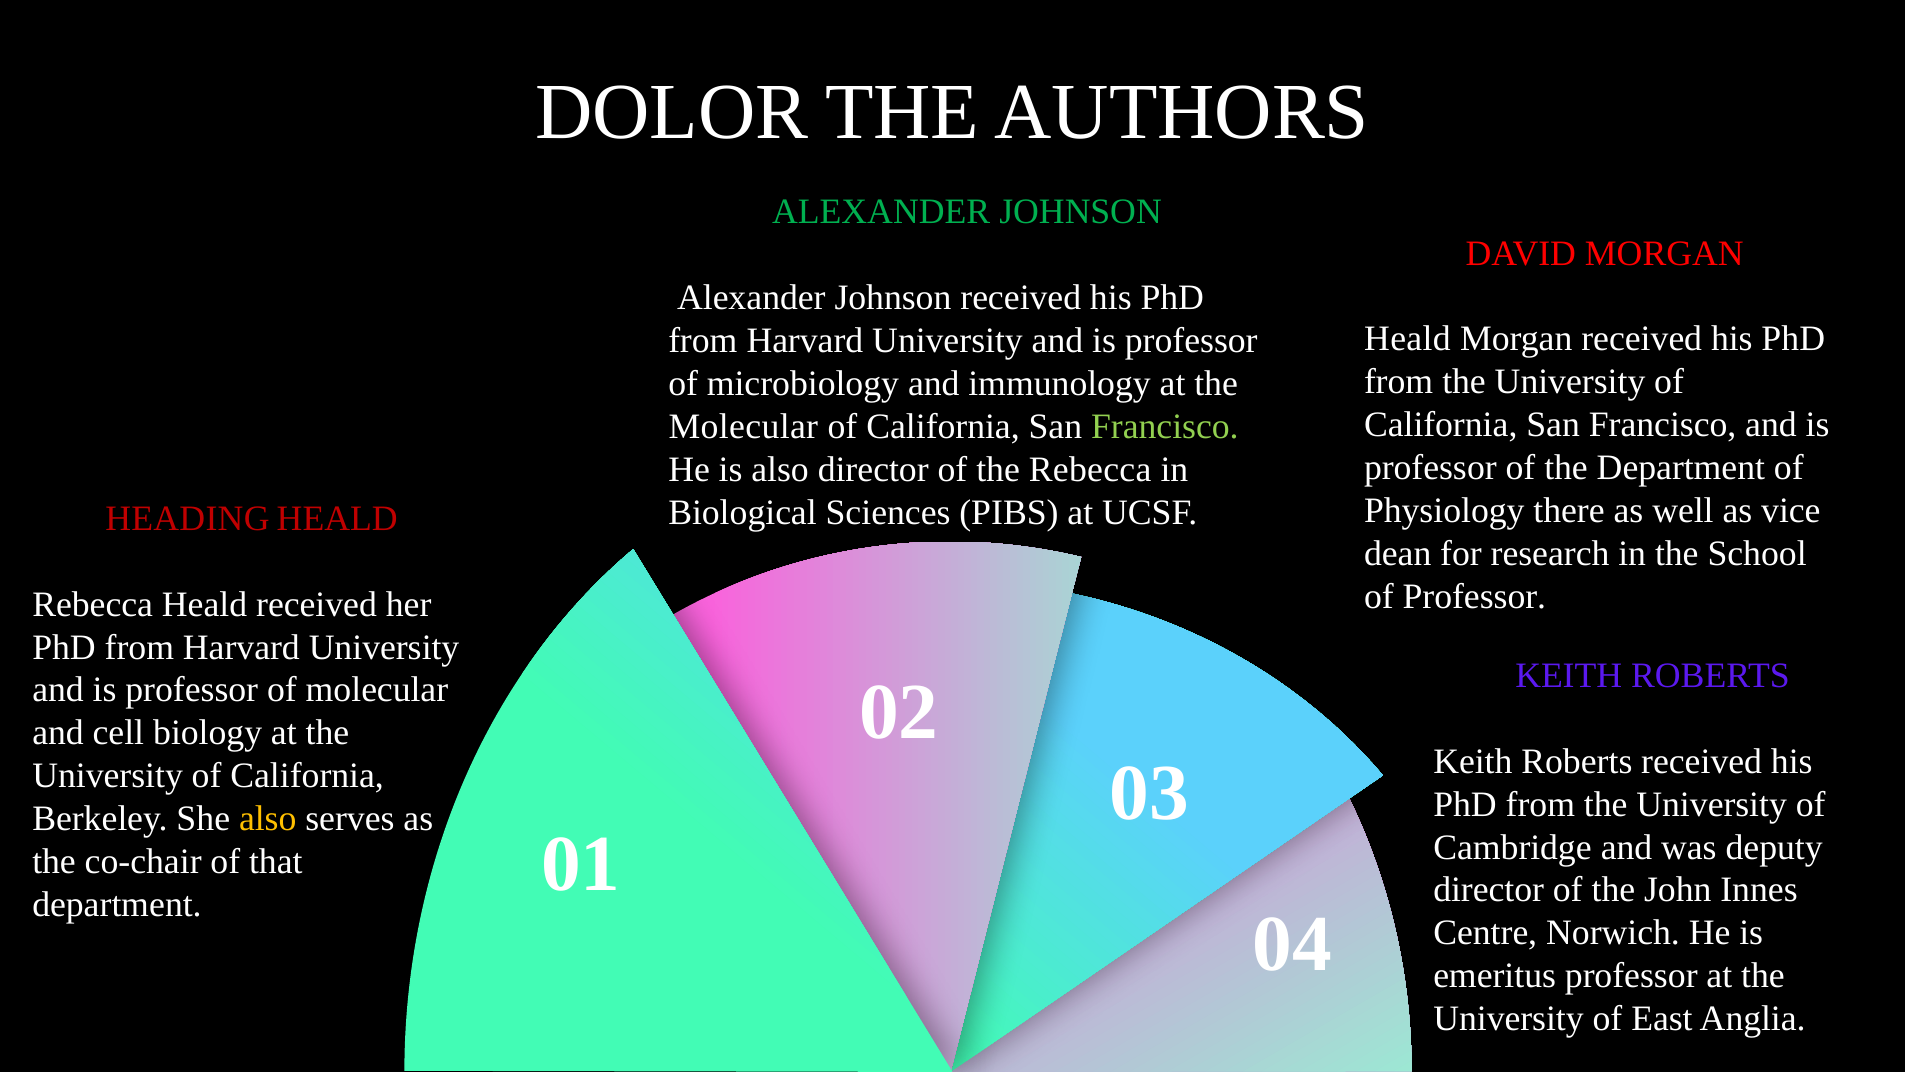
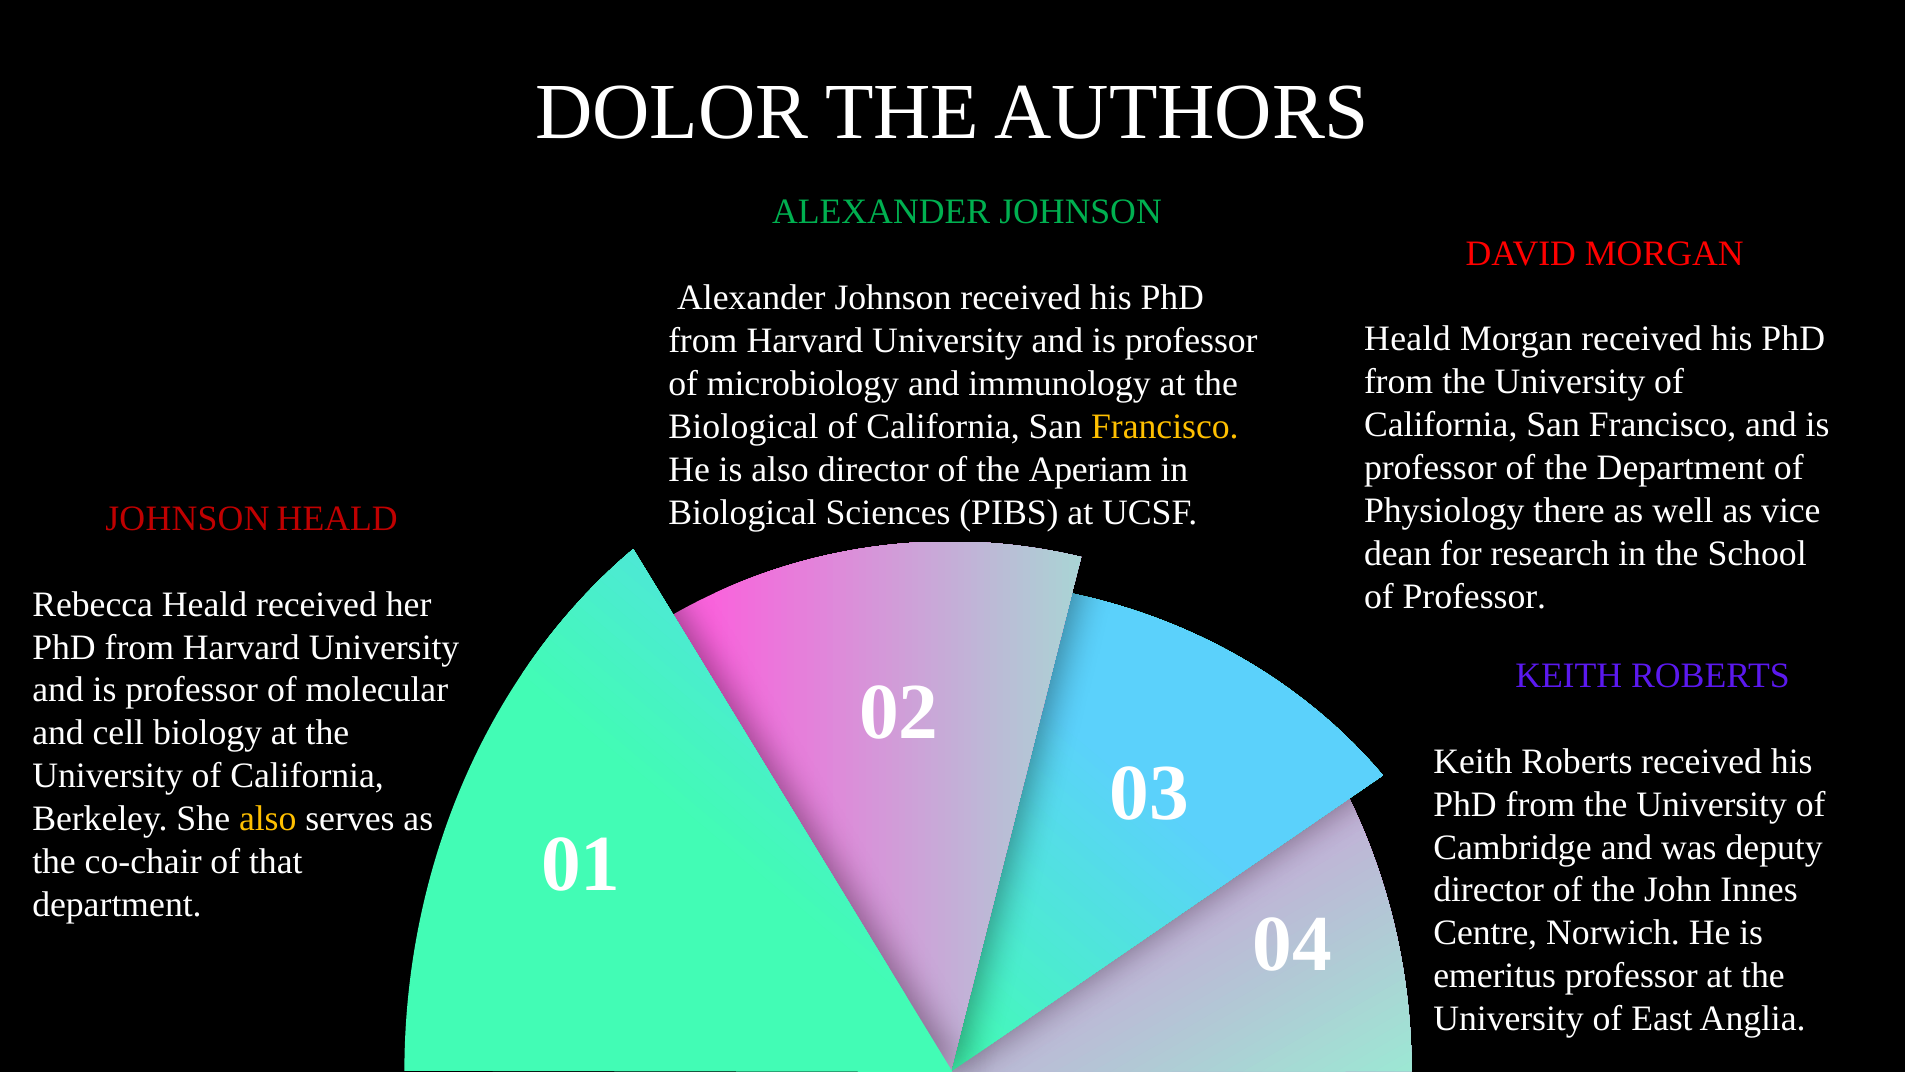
Molecular at (743, 426): Molecular -> Biological
Francisco at (1165, 426) colour: light green -> yellow
the Rebecca: Rebecca -> Aperiam
HEADING at (187, 518): HEADING -> JOHNSON
